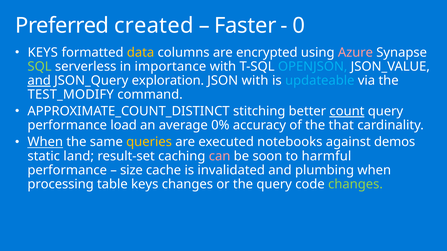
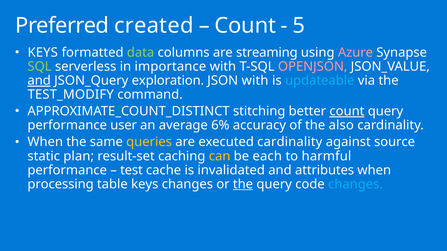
Faster at (245, 26): Faster -> Count
0: 0 -> 5
data colour: yellow -> light green
encrypted: encrypted -> streaming
OPENJSON colour: light blue -> pink
load: load -> user
0%: 0% -> 6%
that: that -> also
When at (45, 142) underline: present -> none
executed notebooks: notebooks -> cardinality
demos: demos -> source
land: land -> plan
can colour: pink -> yellow
soon: soon -> each
size: size -> test
plumbing: plumbing -> attributes
the at (243, 184) underline: none -> present
changes at (355, 184) colour: light green -> light blue
